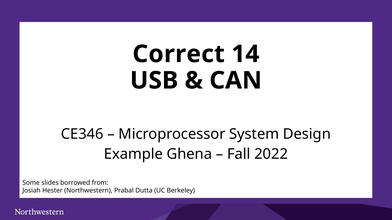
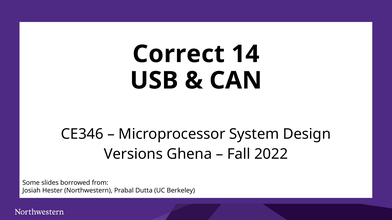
Example: Example -> Versions
